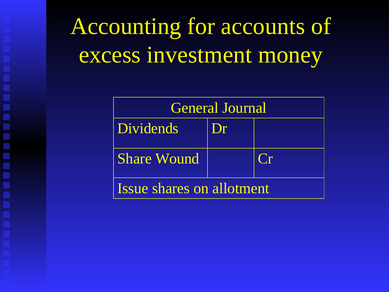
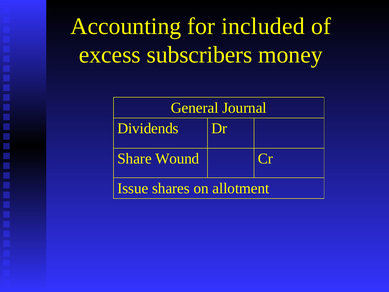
accounts: accounts -> included
investment: investment -> subscribers
